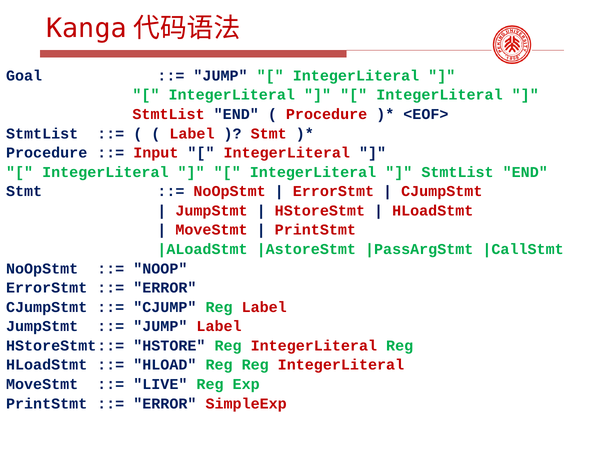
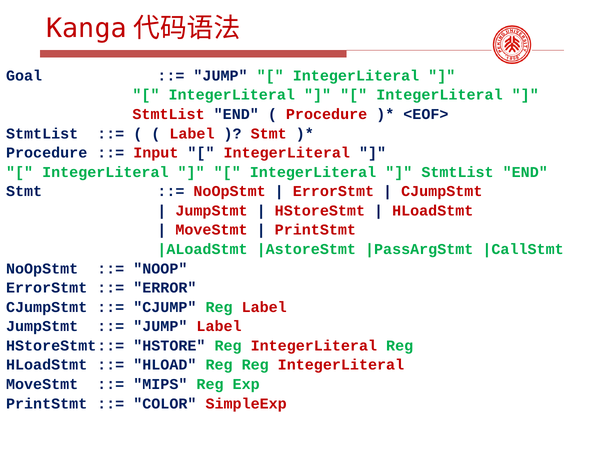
LIVE: LIVE -> MIPS
ERROR at (165, 403): ERROR -> COLOR
